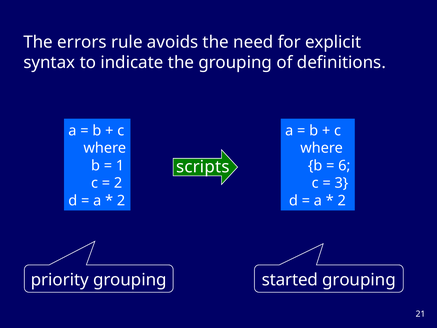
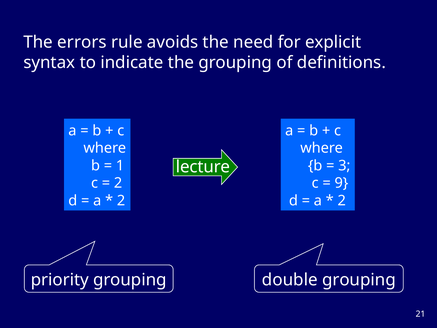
6: 6 -> 3
scripts: scripts -> lecture
3: 3 -> 9
started: started -> double
